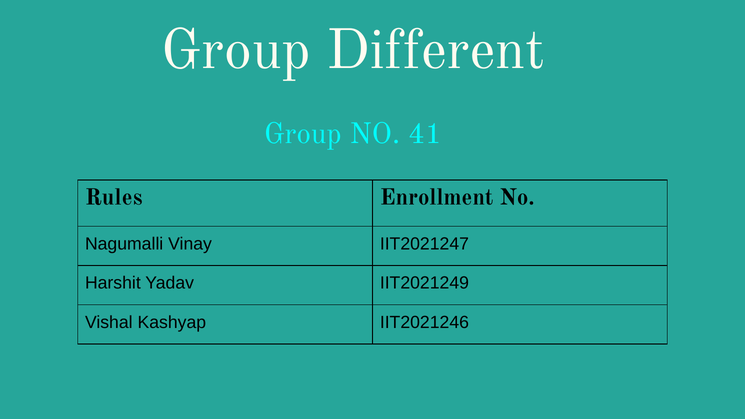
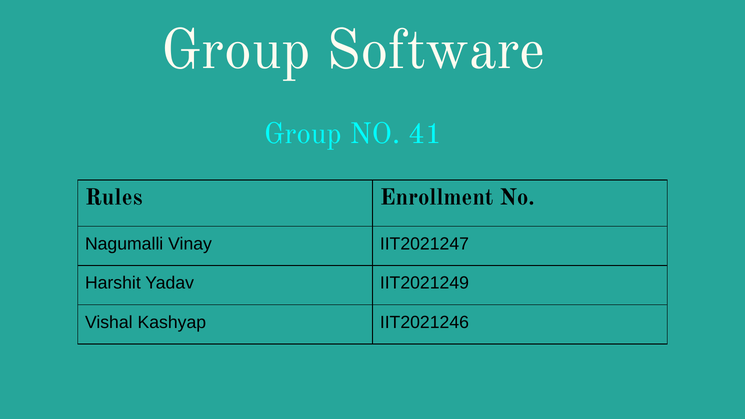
Different: Different -> Software
